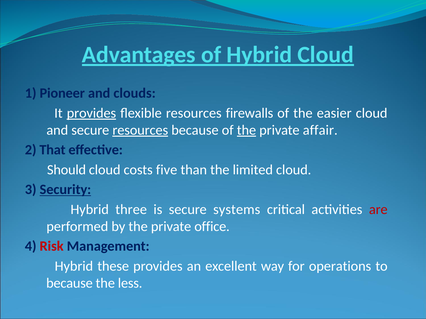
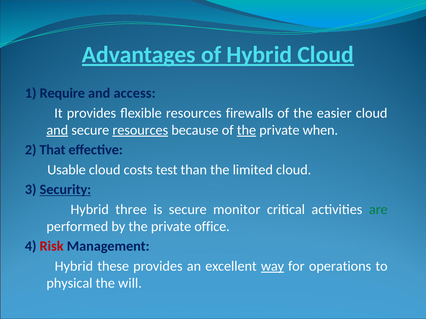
Pioneer: Pioneer -> Require
clouds: clouds -> access
provides at (91, 113) underline: present -> none
and at (57, 130) underline: none -> present
affair: affair -> when
Should: Should -> Usable
five: five -> test
systems: systems -> monitor
are colour: red -> green
way underline: none -> present
because at (70, 284): because -> physical
less: less -> will
